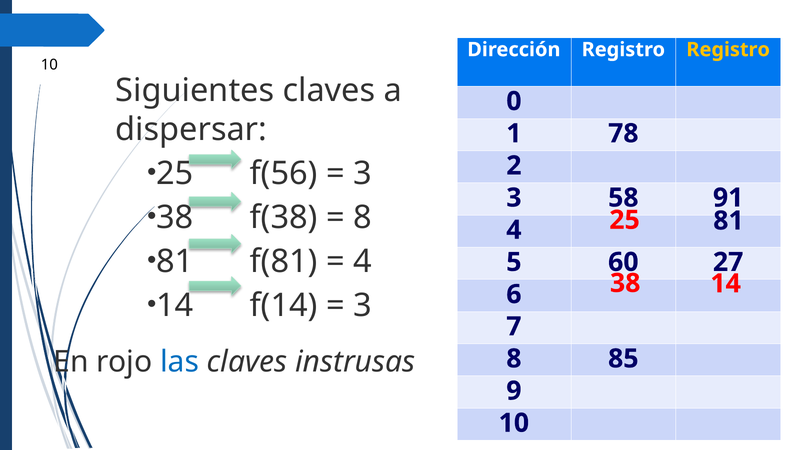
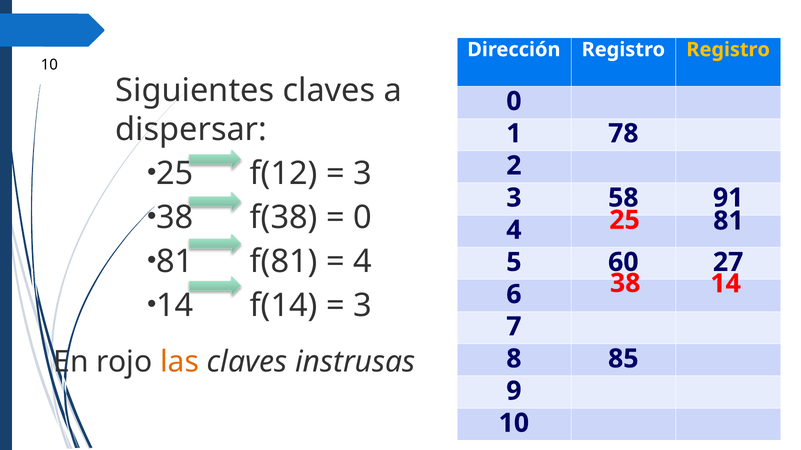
f(56: f(56 -> f(12
8 at (362, 218): 8 -> 0
las colour: blue -> orange
